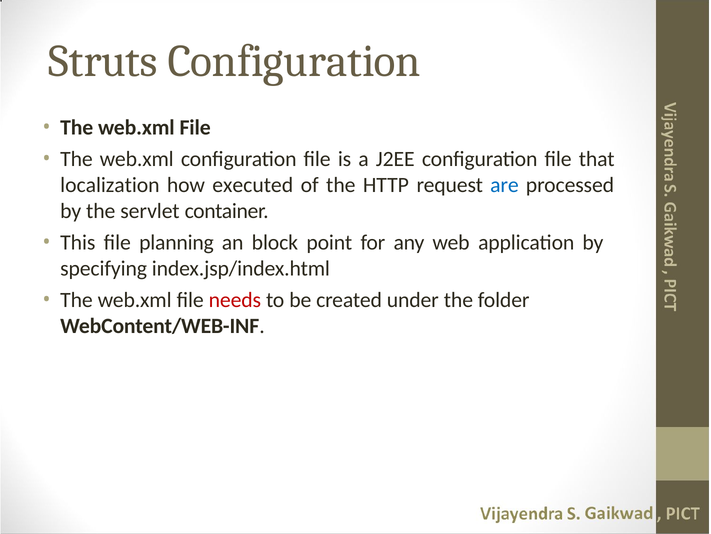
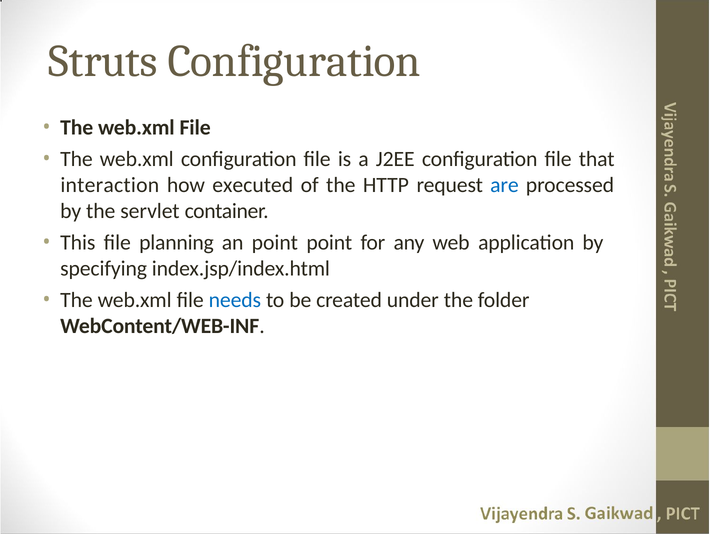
localization: localization -> interaction
an block: block -> point
needs colour: red -> blue
